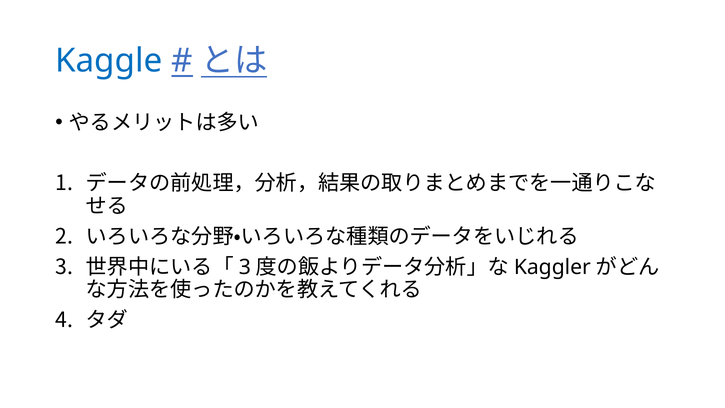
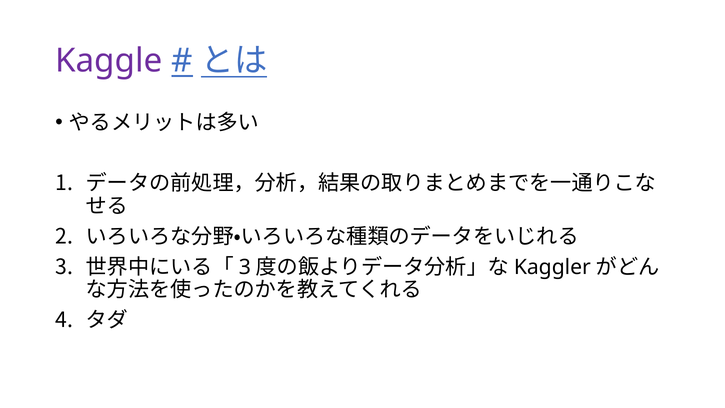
Kaggle colour: blue -> purple
